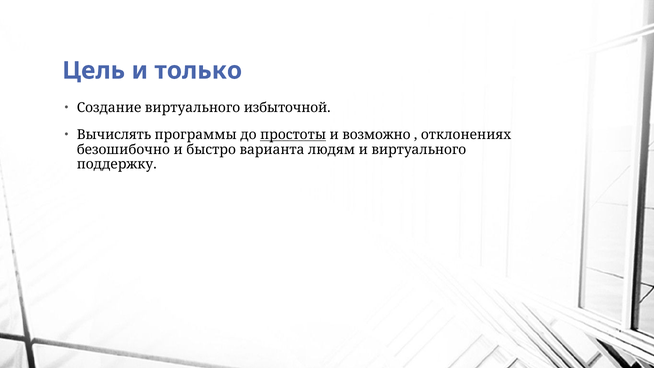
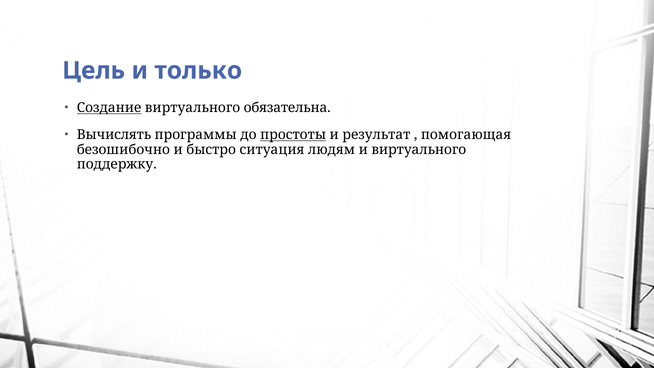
Создание underline: none -> present
избыточной: избыточной -> обязательна
возможно: возможно -> результат
отклонениях: отклонениях -> помогающая
варианта: варианта -> ситуация
